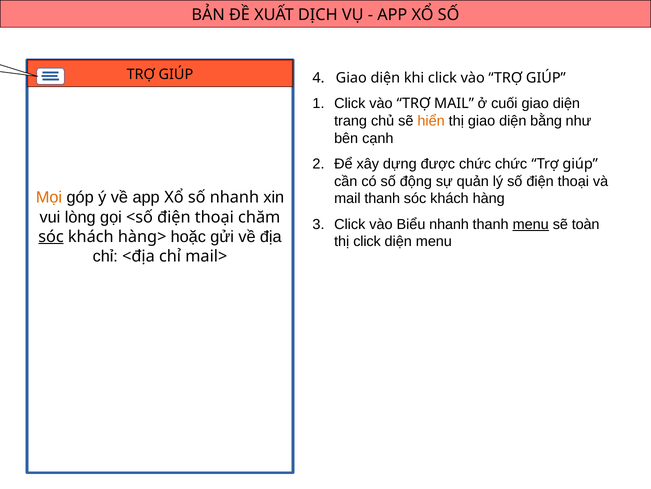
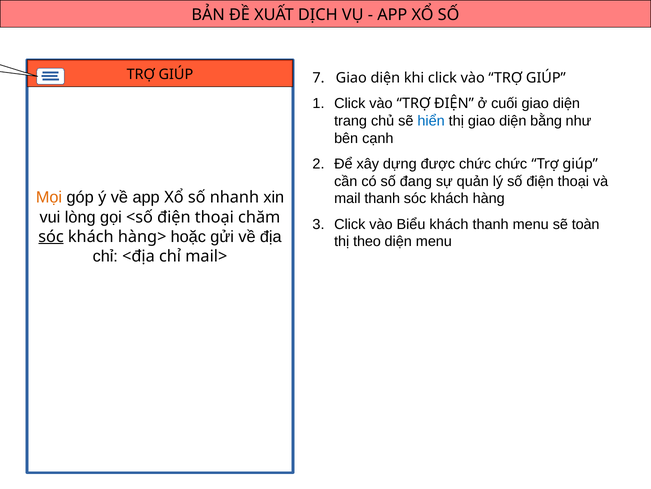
4: 4 -> 7
TRỢ MAIL: MAIL -> ĐIỆN
hiển colour: orange -> blue
động: động -> đang
Biểu nhanh: nhanh -> khách
menu at (531, 224) underline: present -> none
thị click: click -> theo
